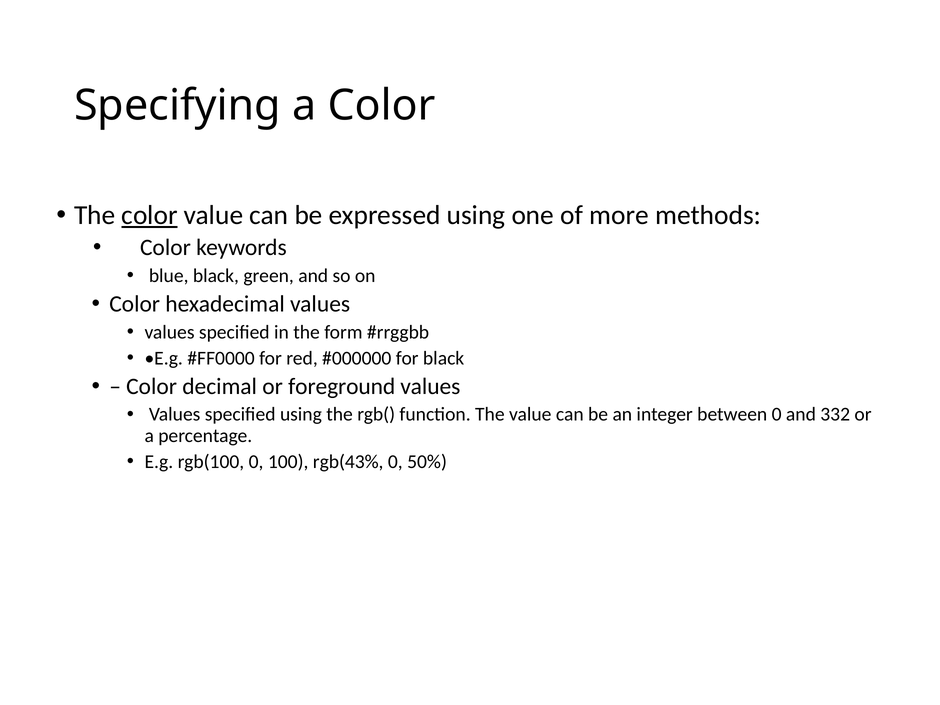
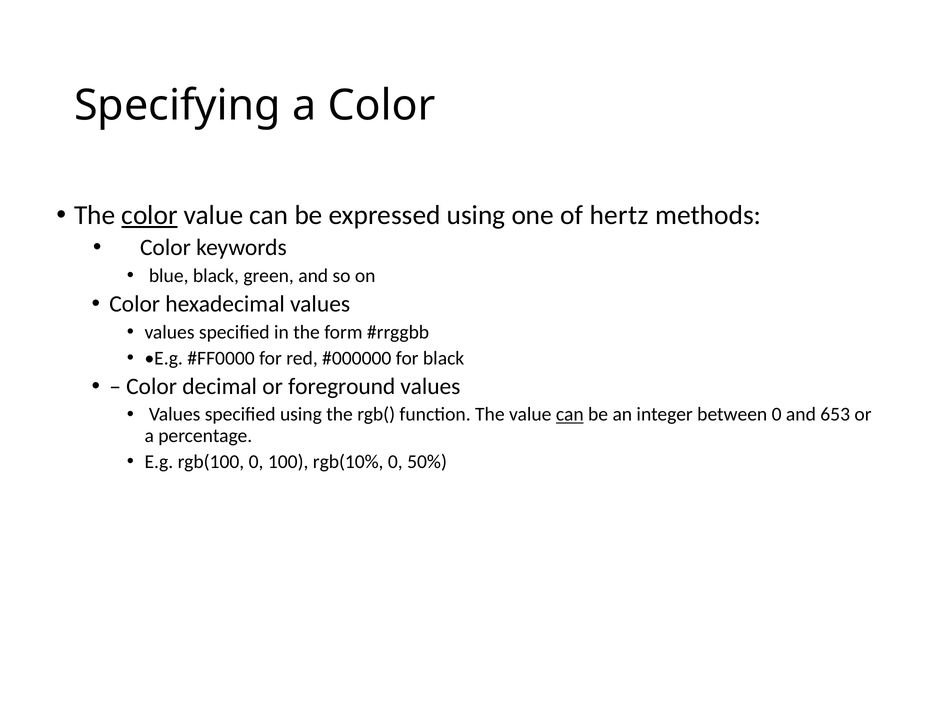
more: more -> hertz
can at (570, 414) underline: none -> present
332: 332 -> 653
rgb(43%: rgb(43% -> rgb(10%
